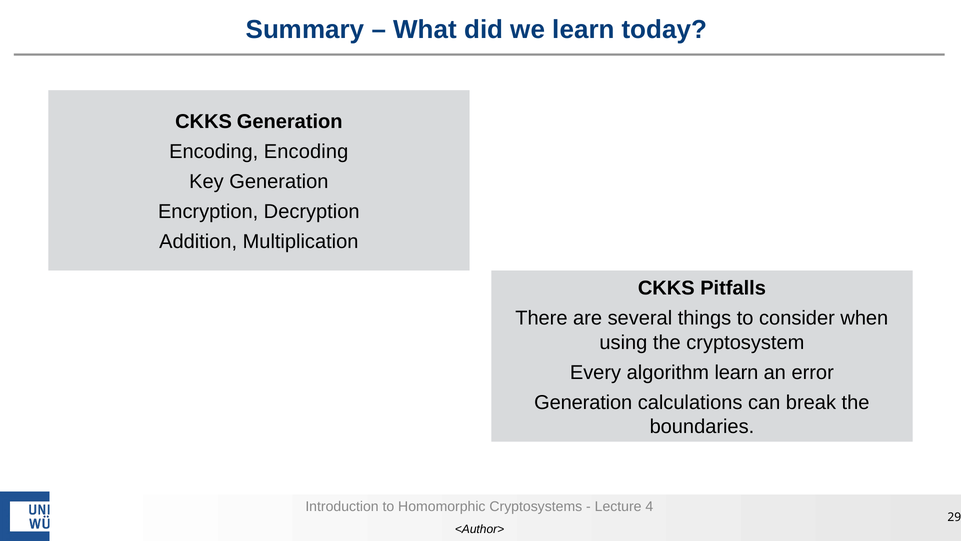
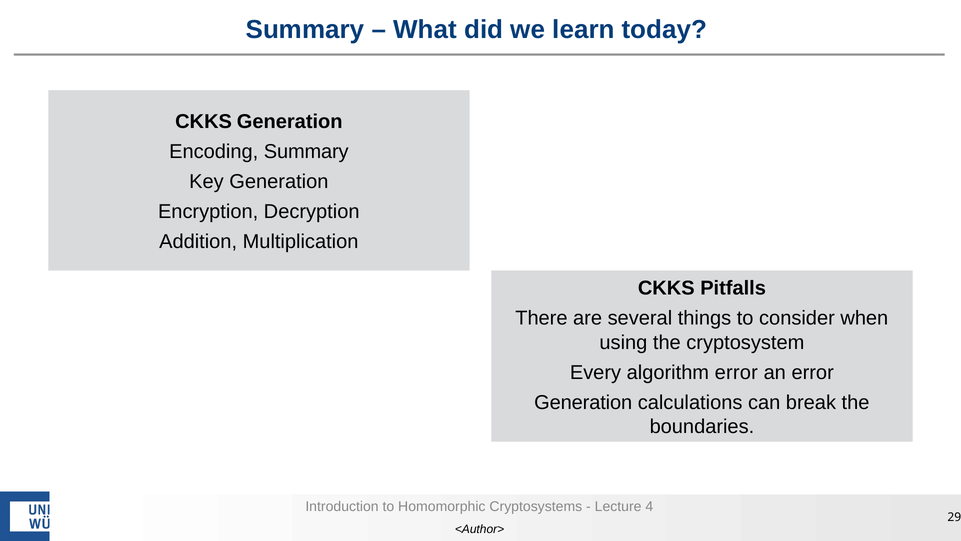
Encoding Encoding: Encoding -> Summary
algorithm learn: learn -> error
